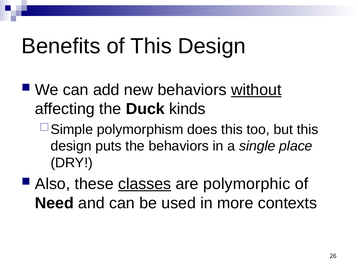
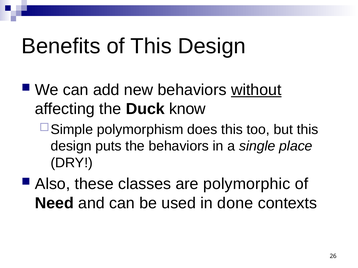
kinds: kinds -> know
classes underline: present -> none
more: more -> done
